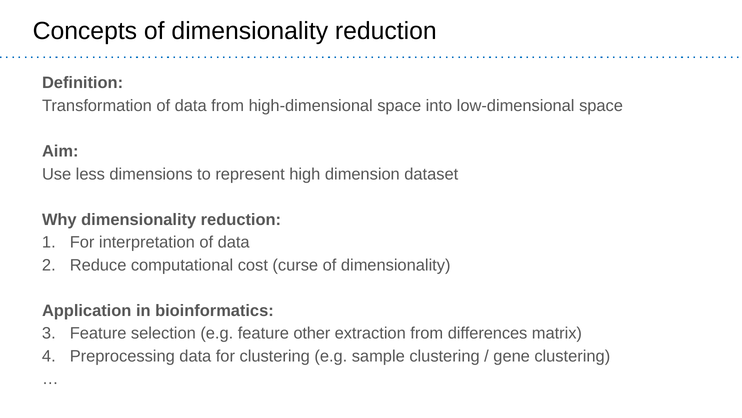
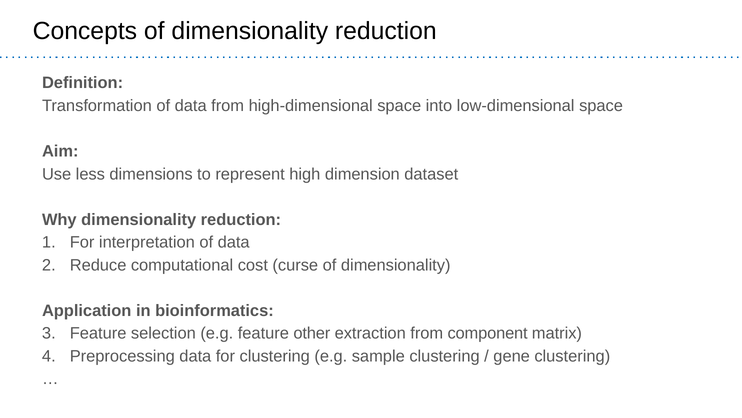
differences: differences -> component
